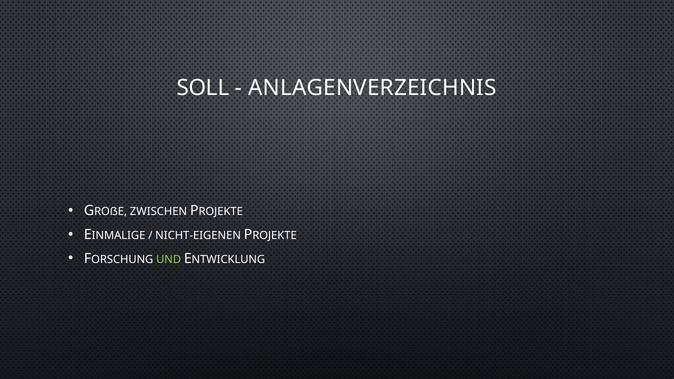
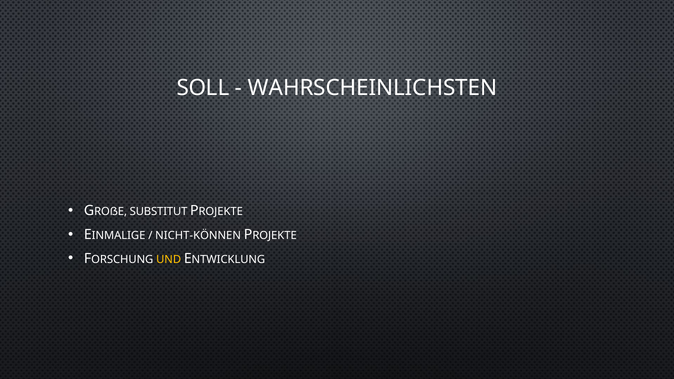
ANLAGENVERZEICHNIS: ANLAGENVERZEICHNIS -> WAHRSCHEINLICHSTEN
ZWISCHEN: ZWISCHEN -> SUBSTITUT
NICHT-EIGENEN: NICHT-EIGENEN -> NICHT-KÖNNEN
UND colour: light green -> yellow
